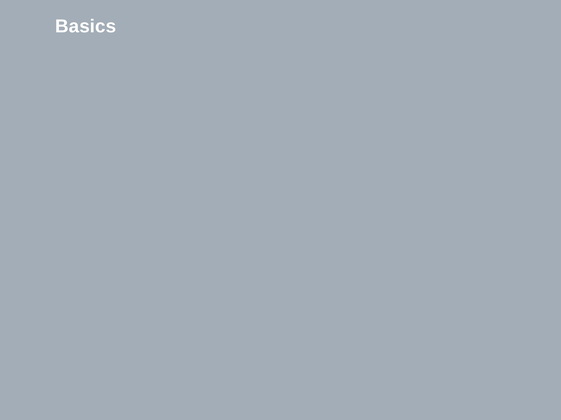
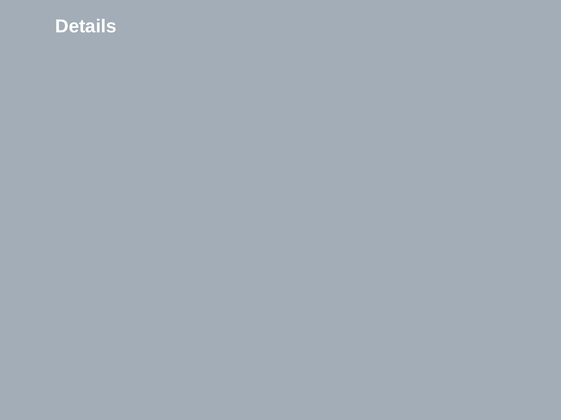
Basics: Basics -> Details
